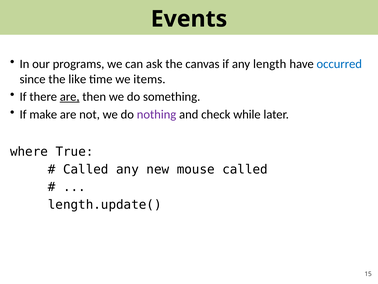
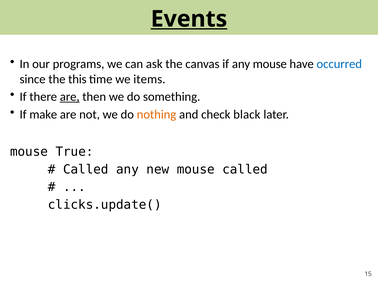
Events underline: none -> present
any length: length -> mouse
like: like -> this
nothing colour: purple -> orange
while: while -> black
where at (29, 151): where -> mouse
length.update(: length.update( -> clicks.update(
